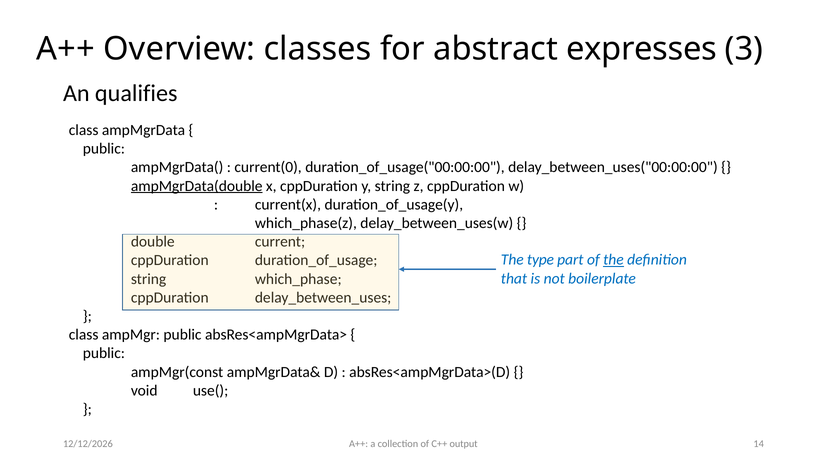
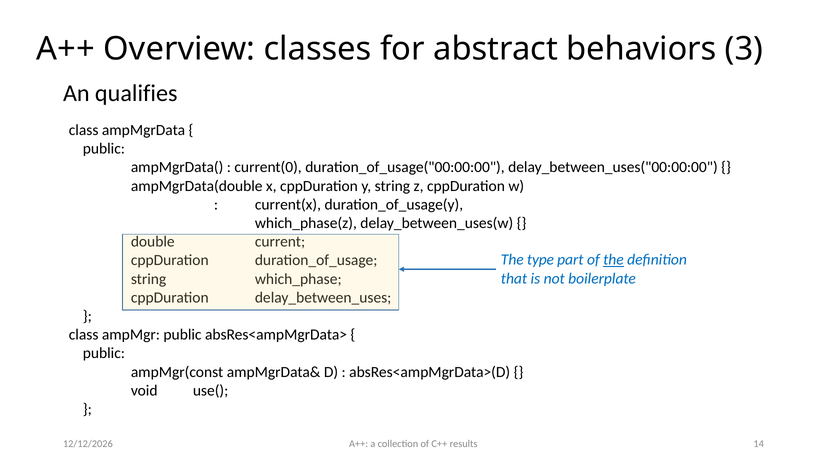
expresses: expresses -> behaviors
ampMgrData(double underline: present -> none
output: output -> results
